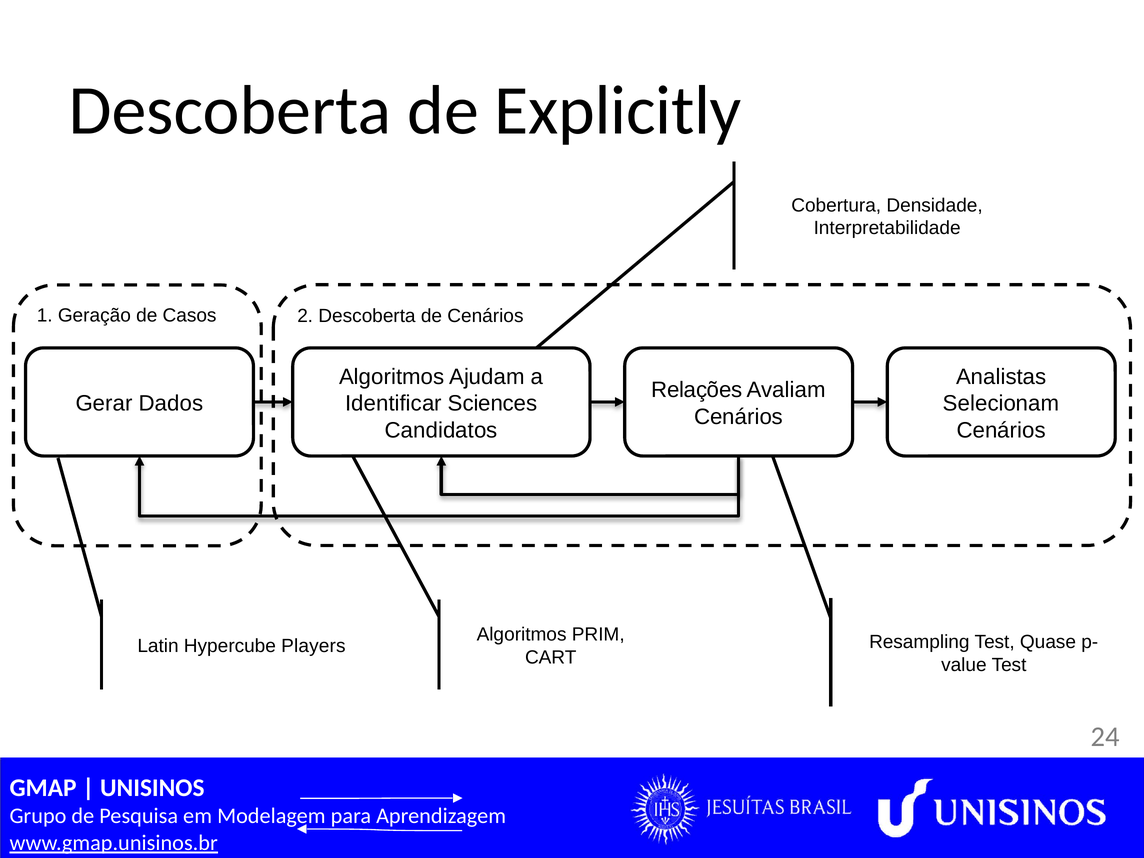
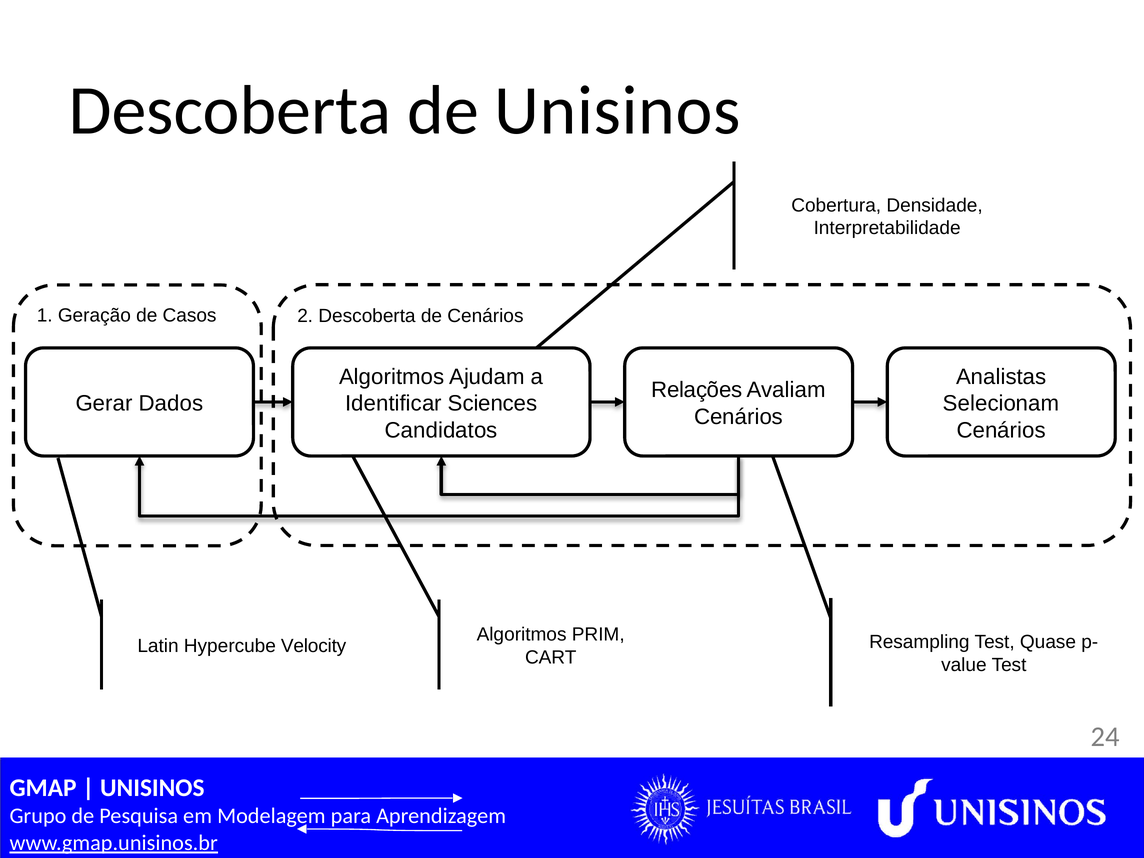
de Explicitly: Explicitly -> Unisinos
Players: Players -> Velocity
